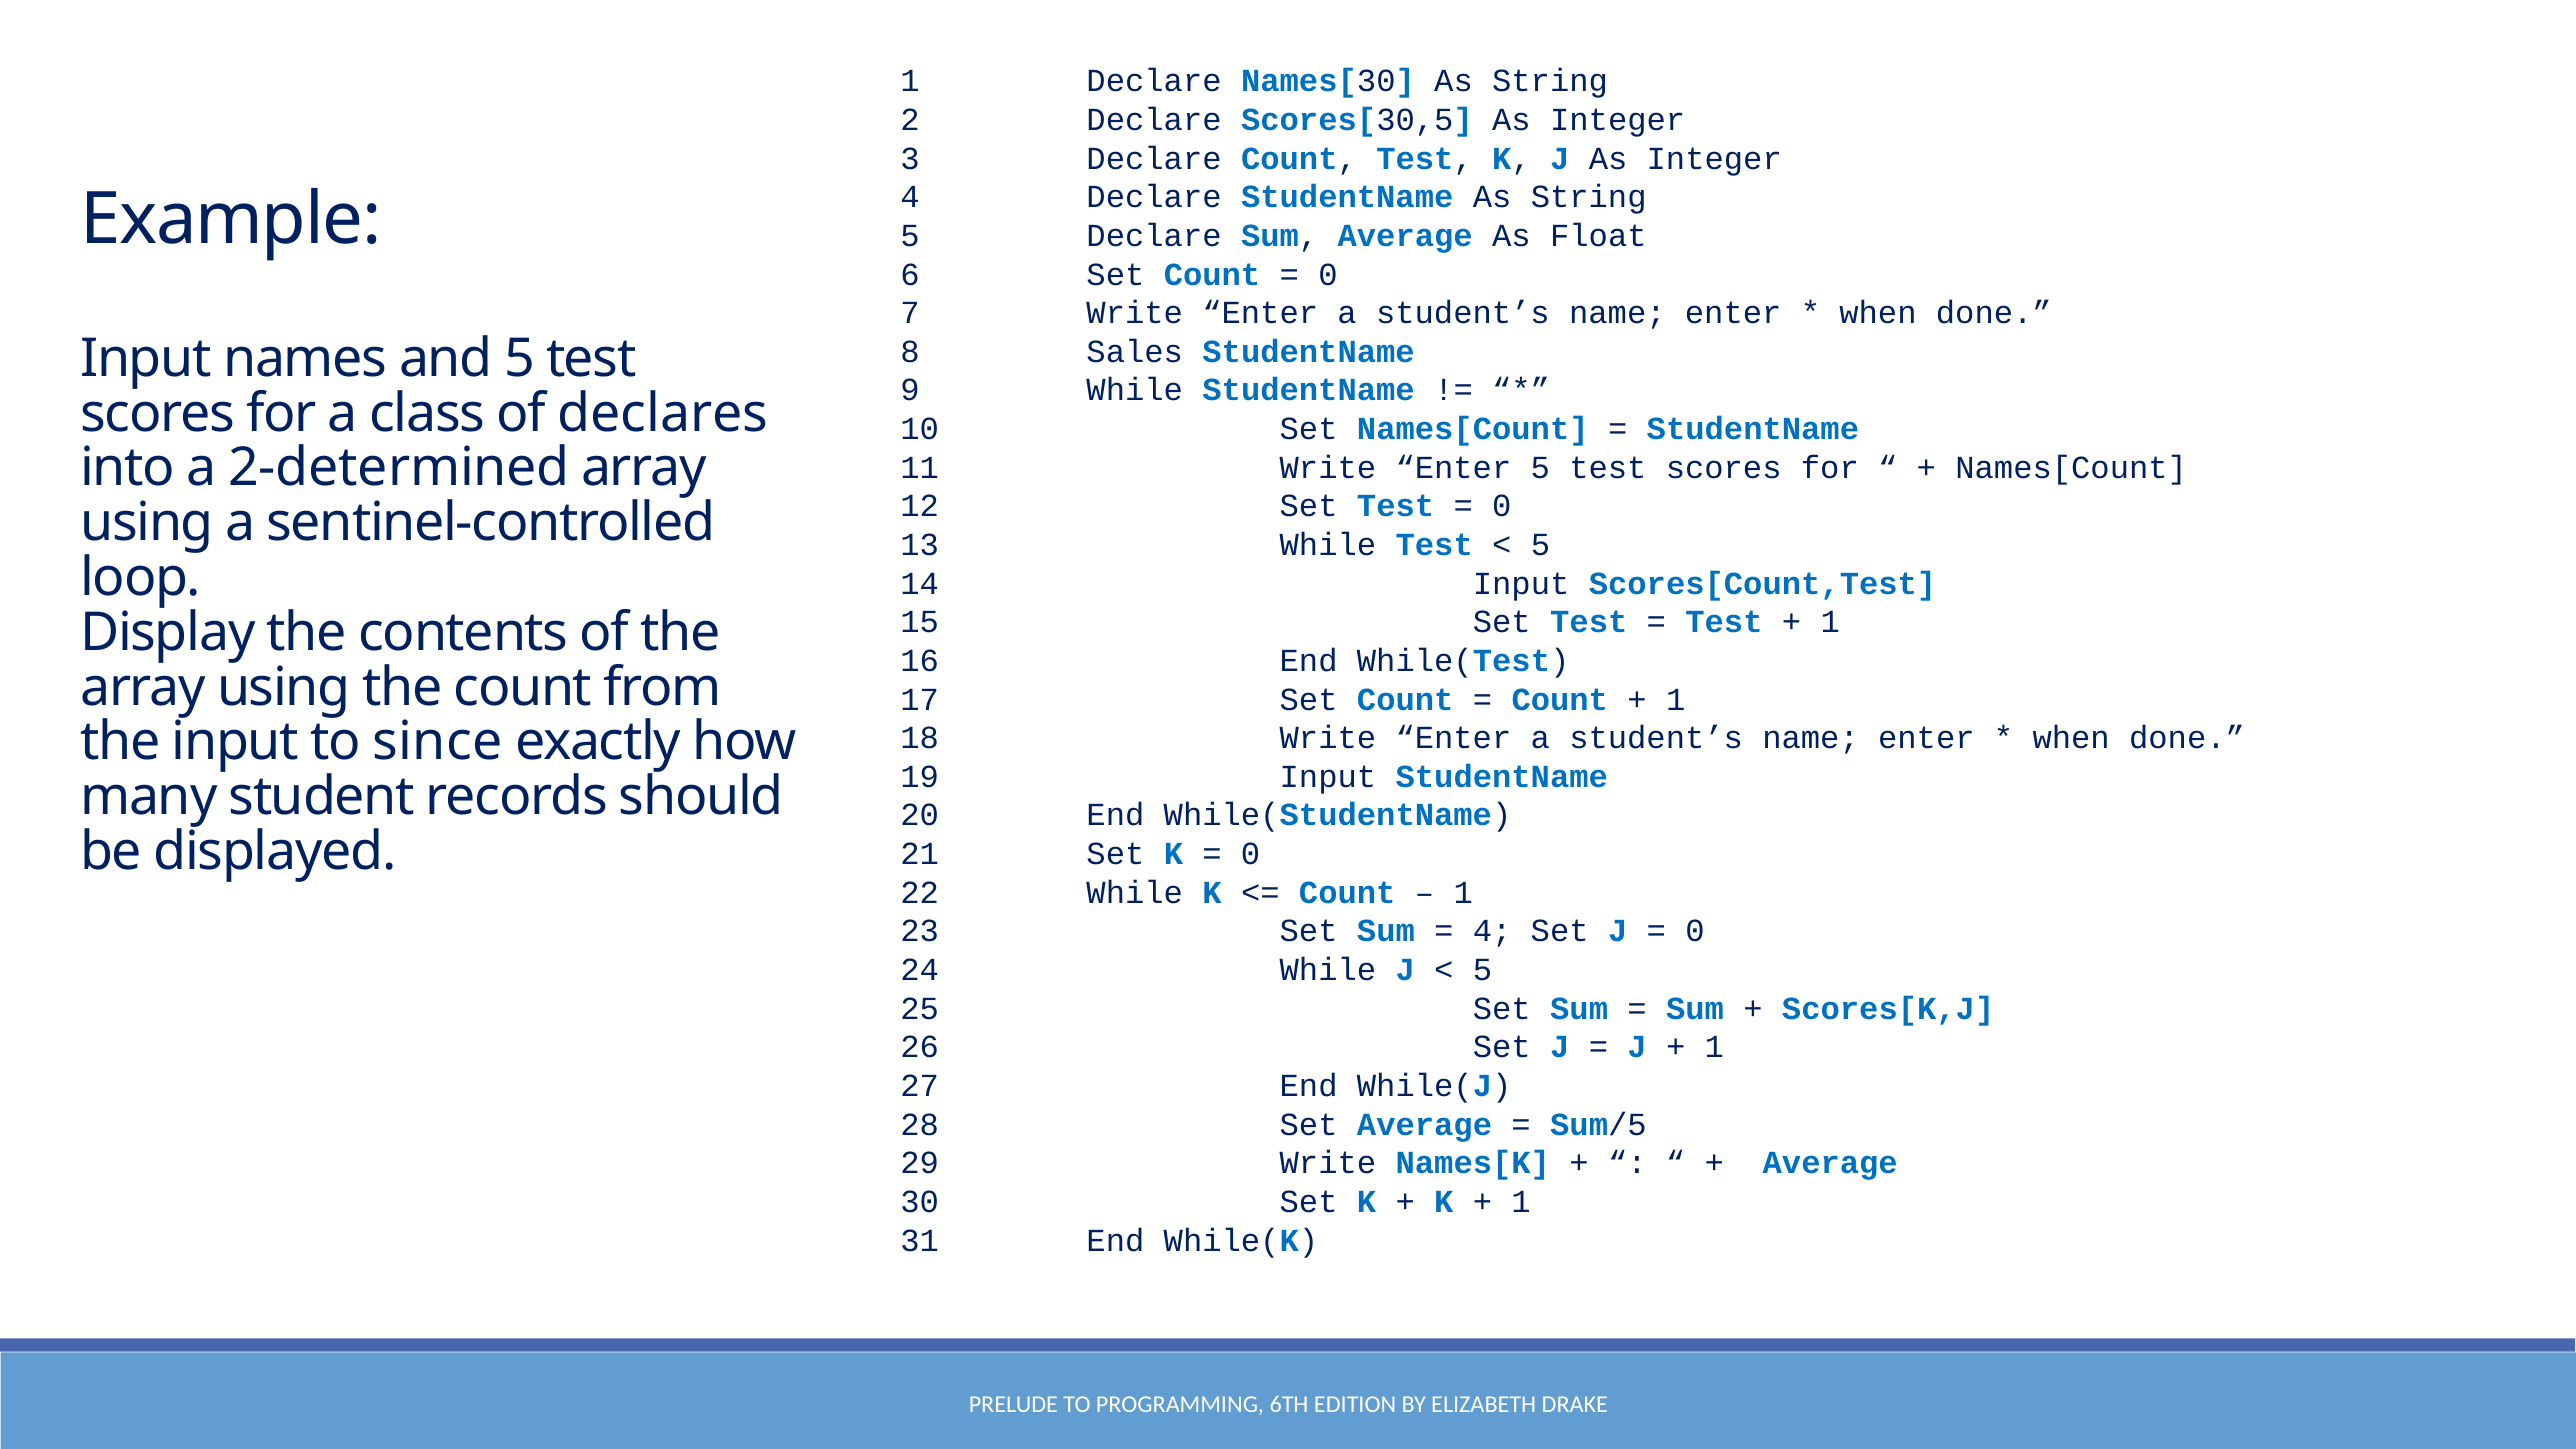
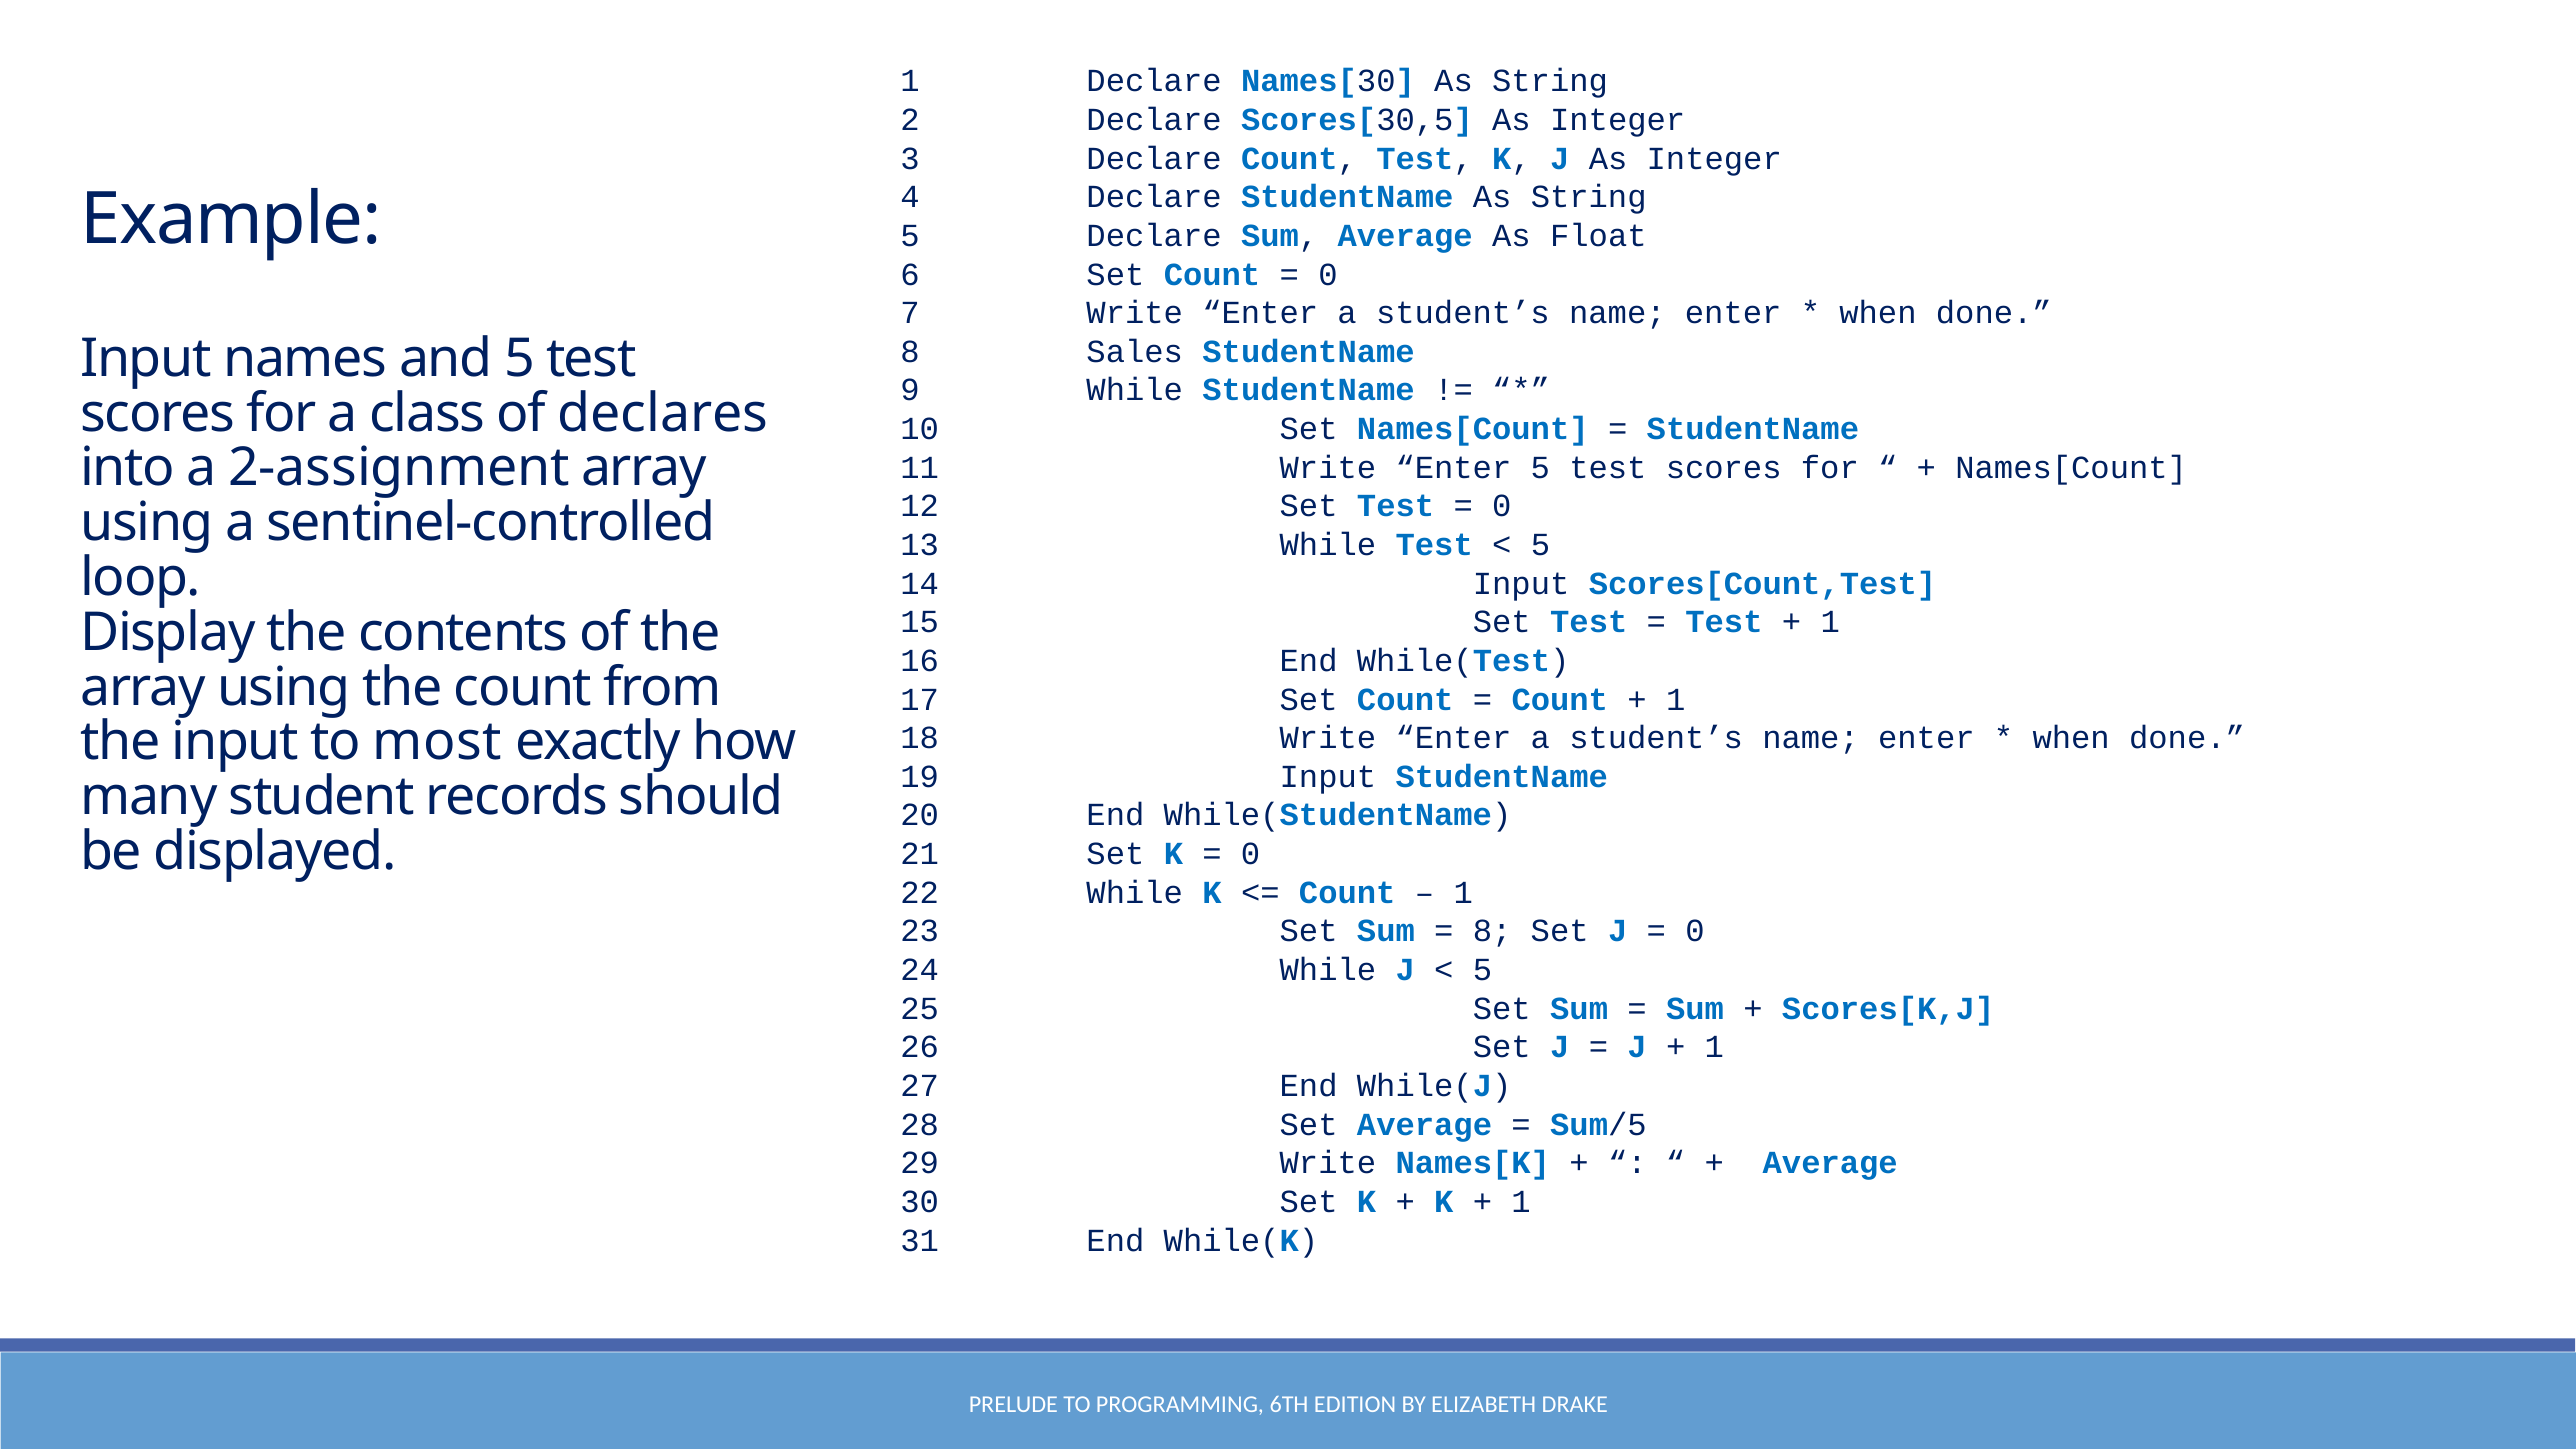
2-determined: 2-determined -> 2-assignment
since: since -> most
4 at (1492, 931): 4 -> 8
